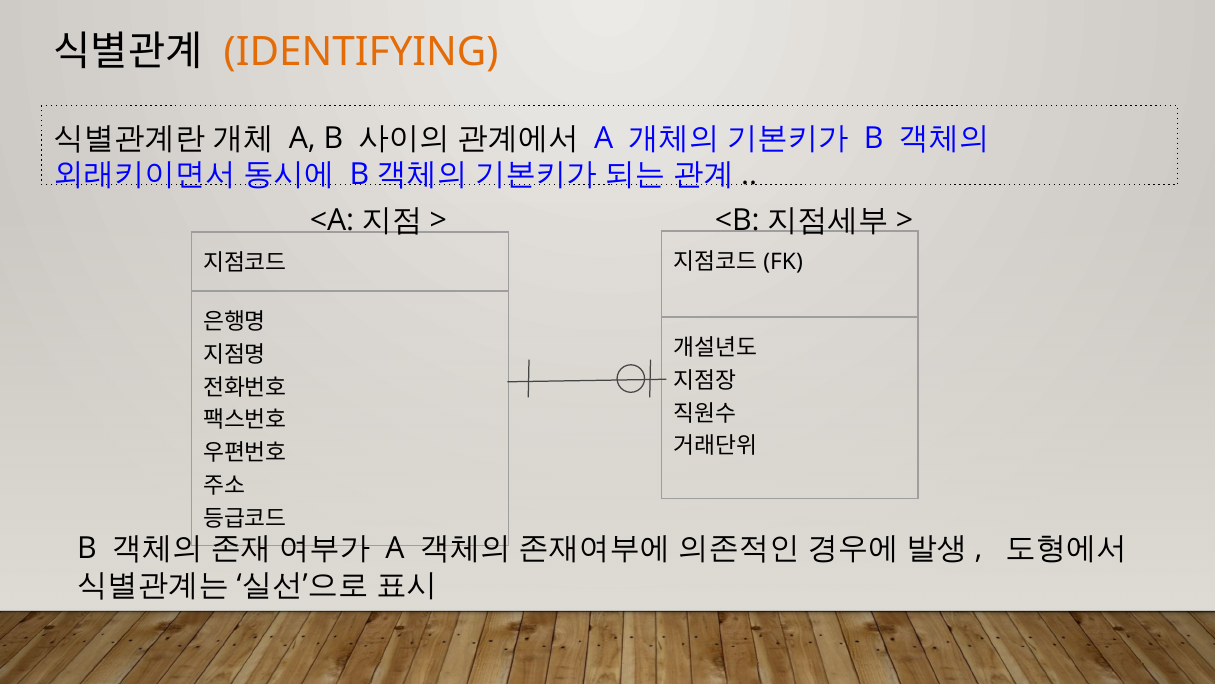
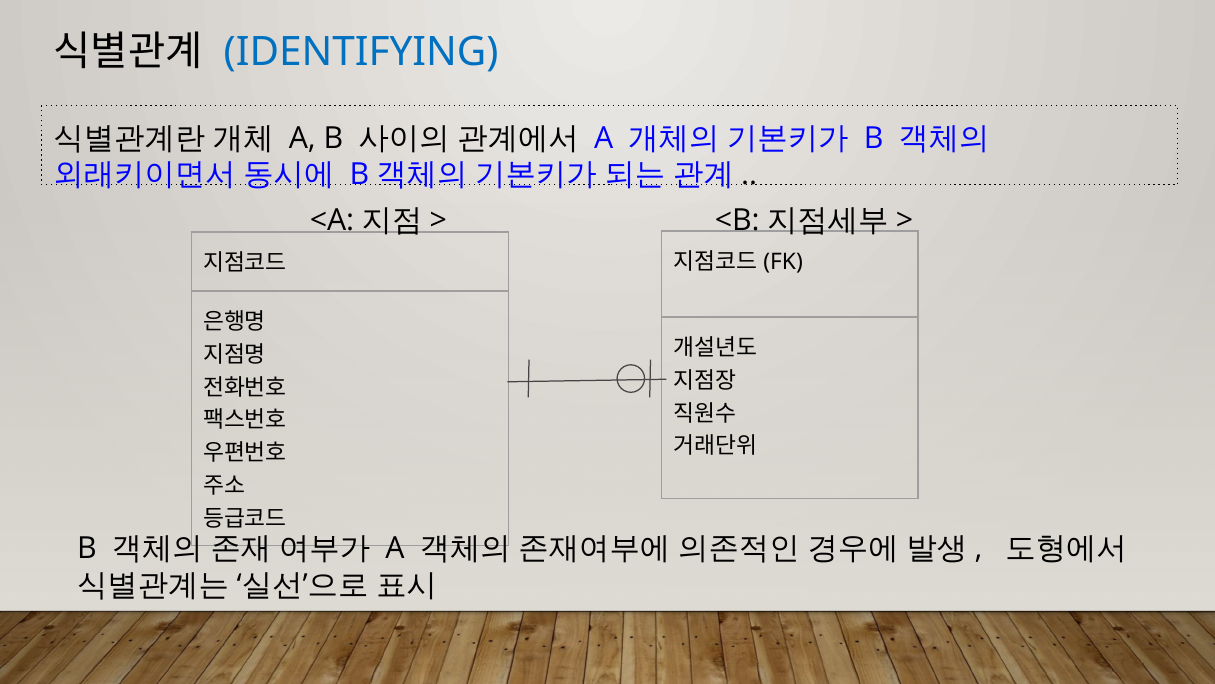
IDENTIFYING colour: orange -> blue
